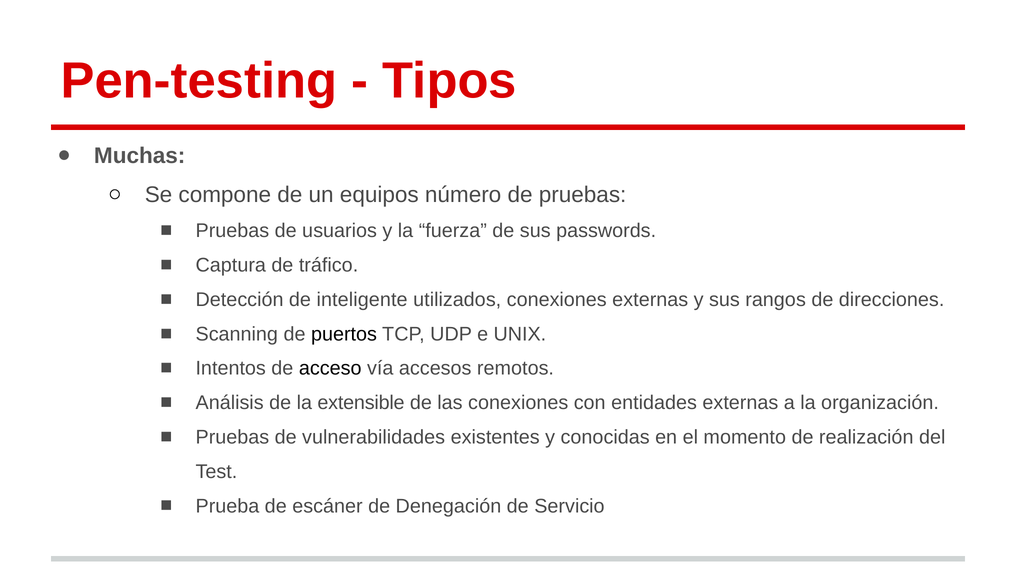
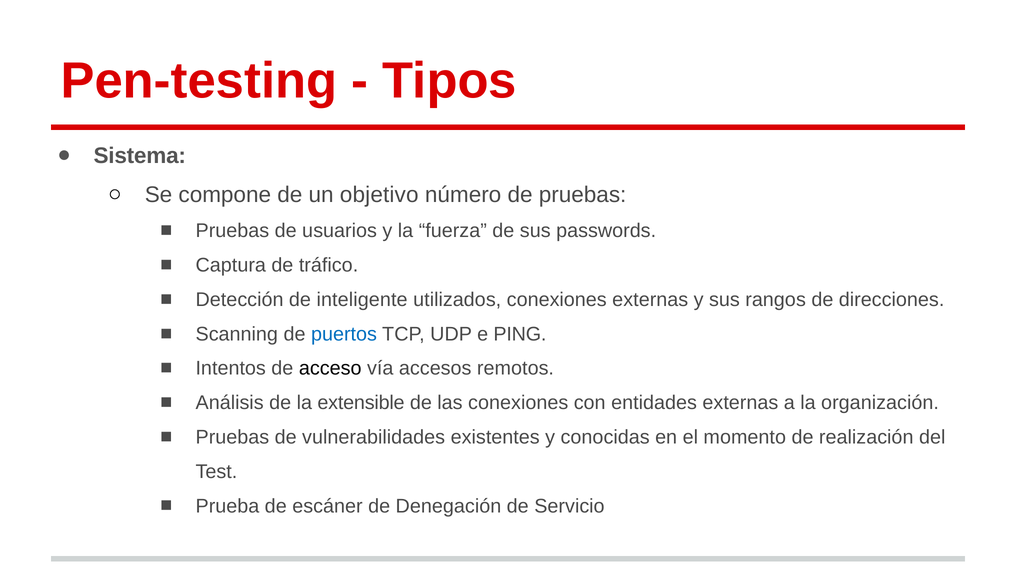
Muchas: Muchas -> Sistema
equipos: equipos -> objetivo
puertos colour: black -> blue
UNIX: UNIX -> PING
